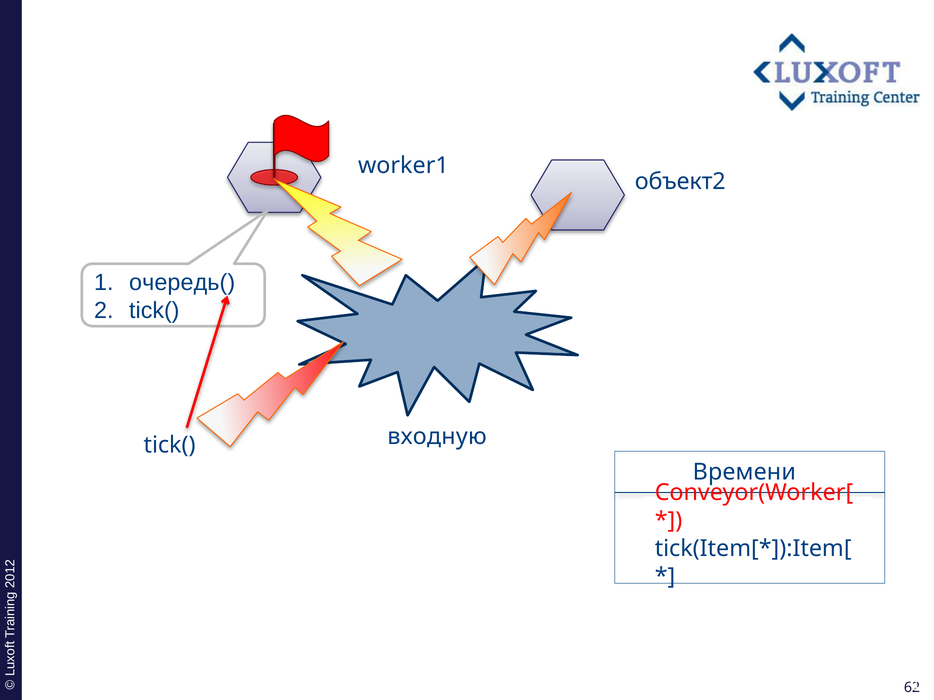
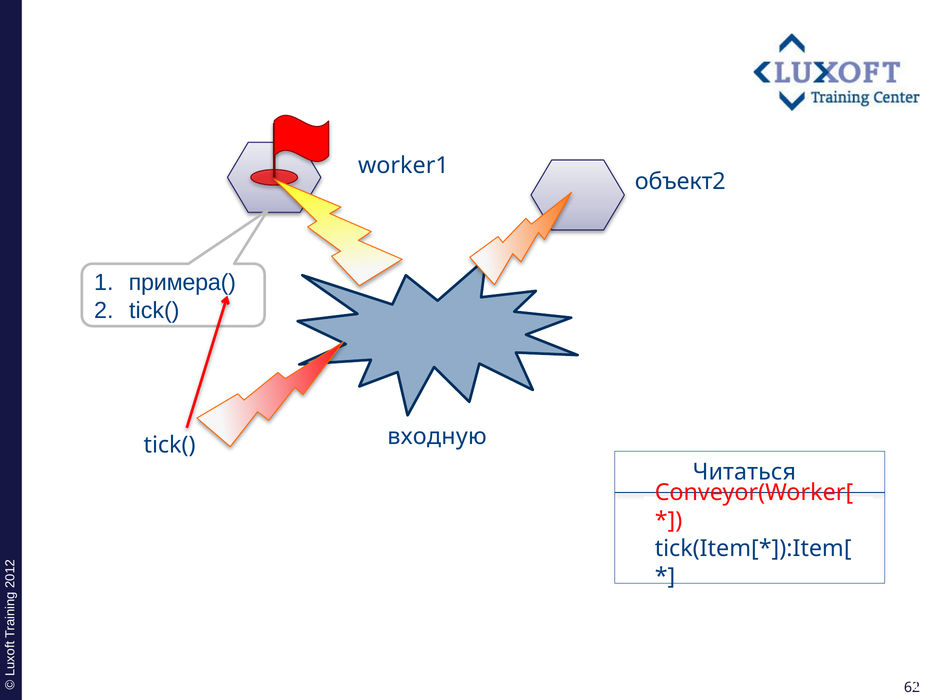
очередь(: очередь( -> примера(
Времени: Времени -> Читаться
